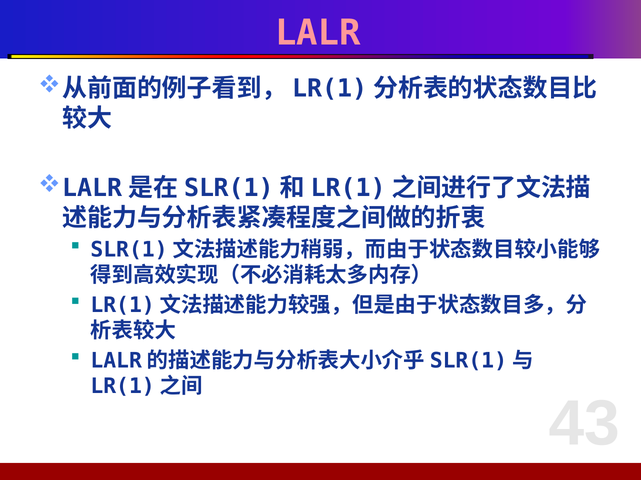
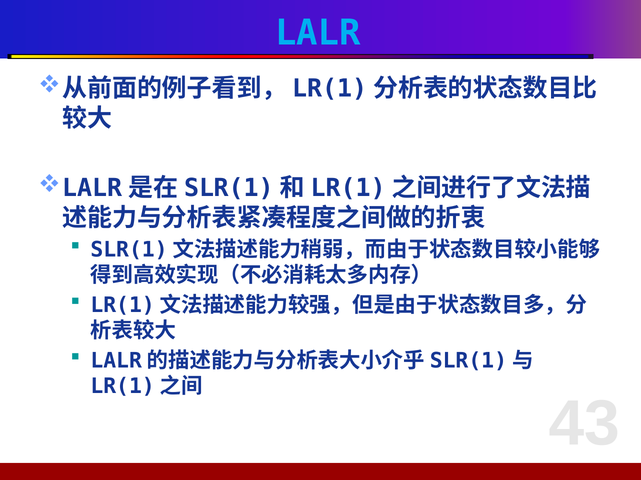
LALR colour: pink -> light blue
